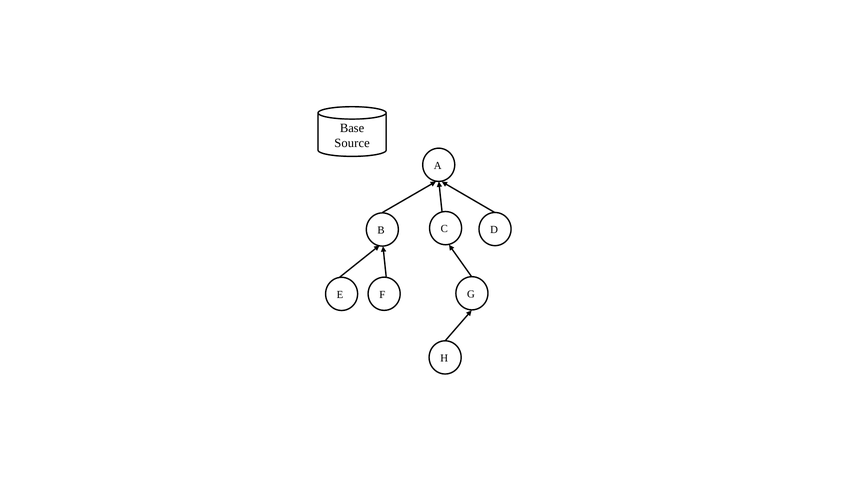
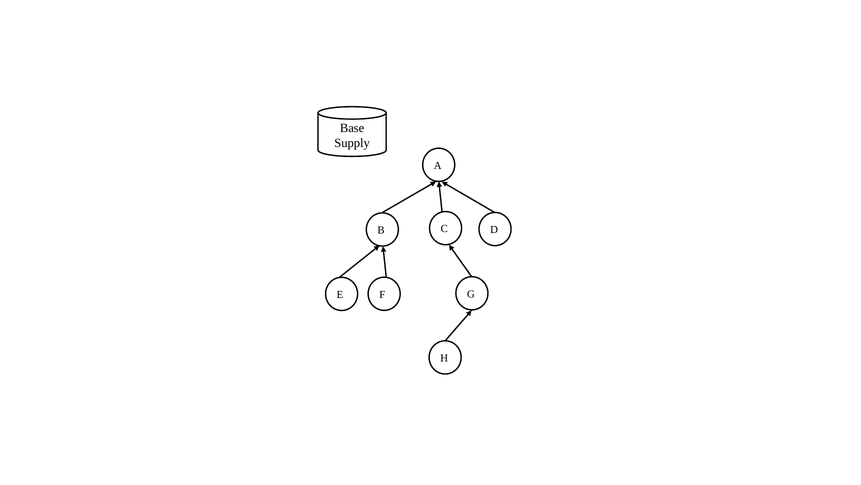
Source: Source -> Supply
